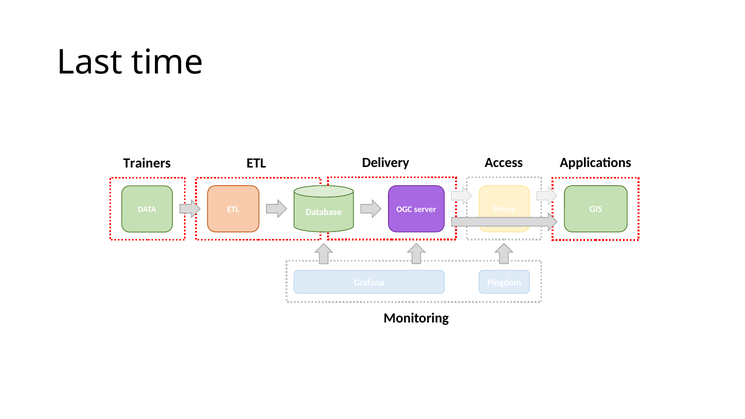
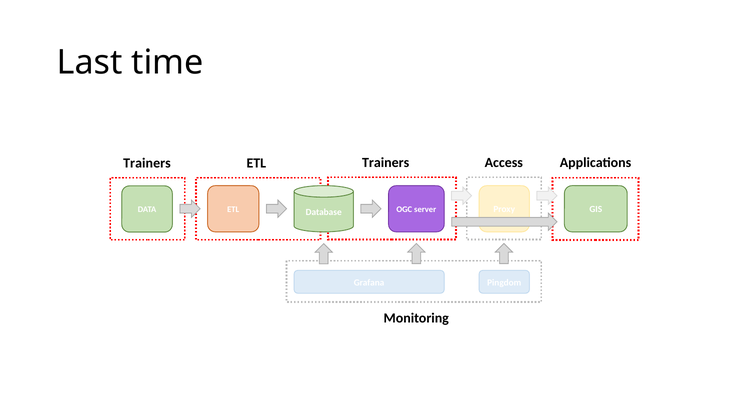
ETL Delivery: Delivery -> Trainers
